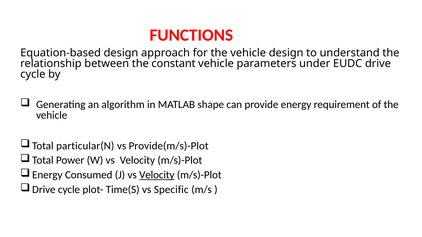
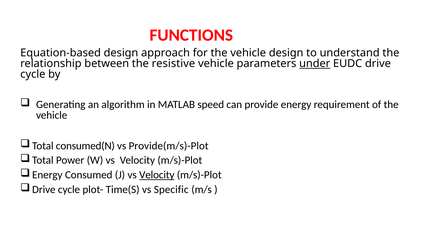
constant: constant -> resistive
under underline: none -> present
shape: shape -> speed
particular(N: particular(N -> consumed(N
